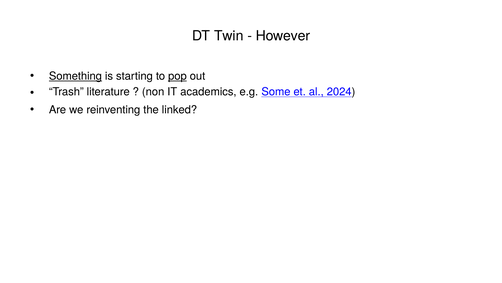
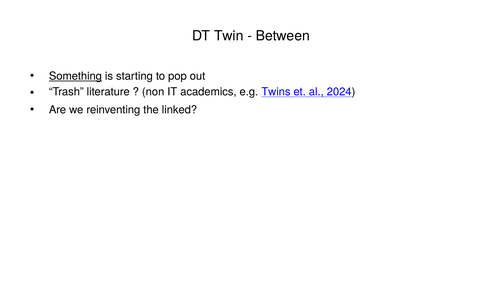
However: However -> Between
pop underline: present -> none
Some: Some -> Twins
